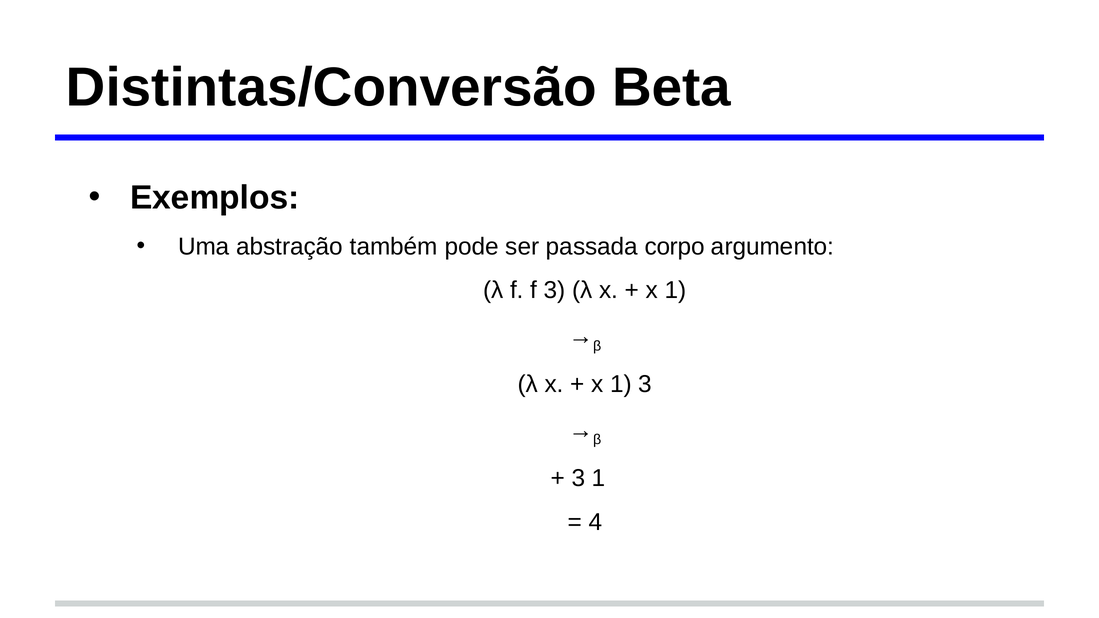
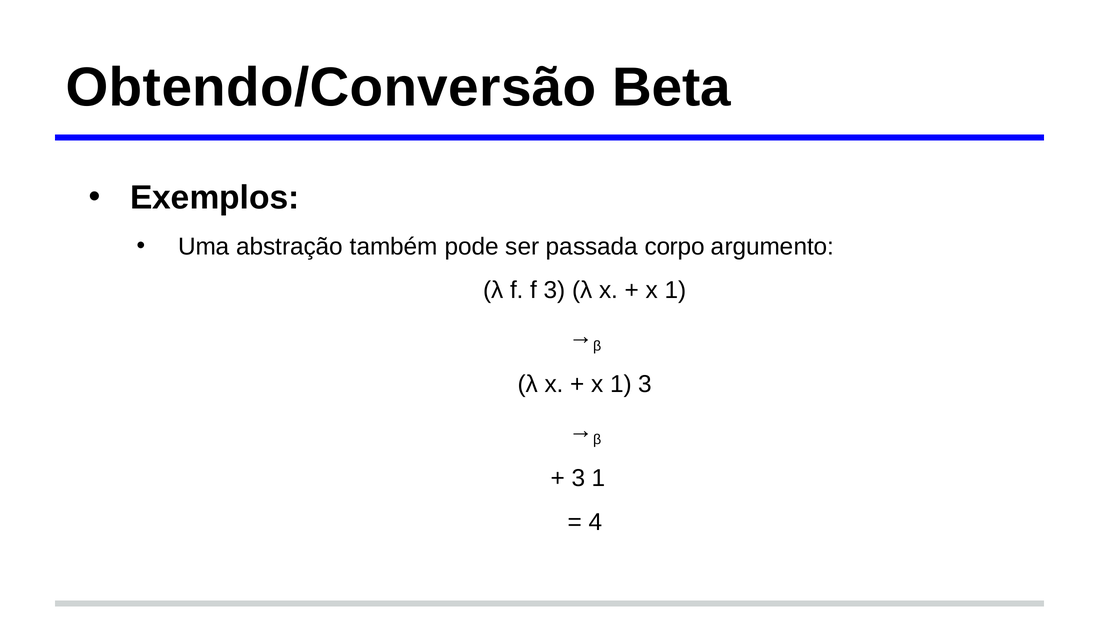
Distintas/Conversão: Distintas/Conversão -> Obtendo/Conversão
